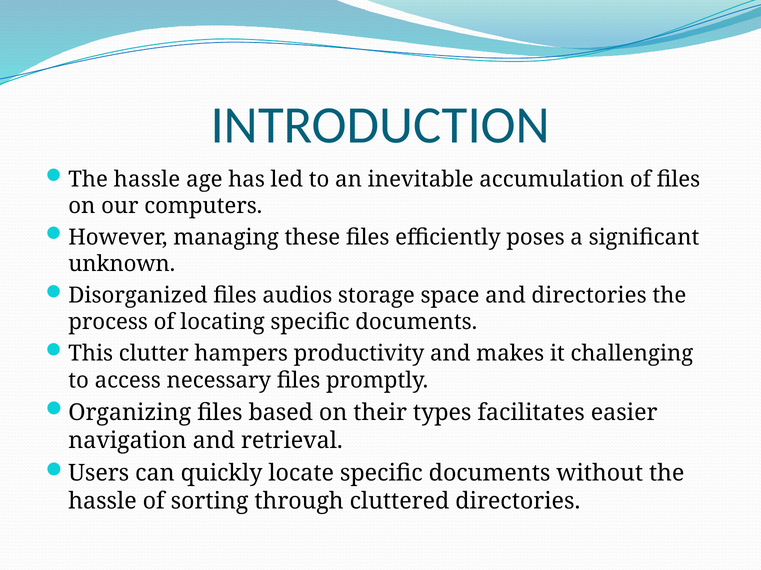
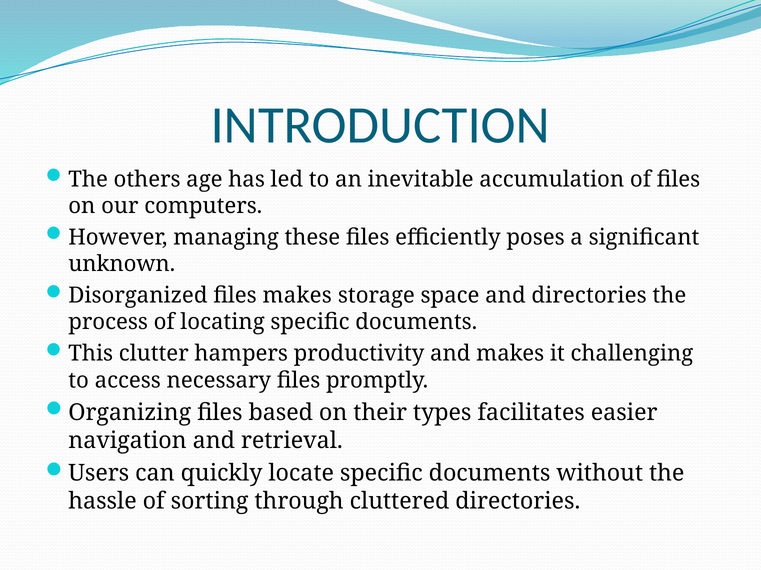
hassle at (147, 180): hassle -> others
files audios: audios -> makes
